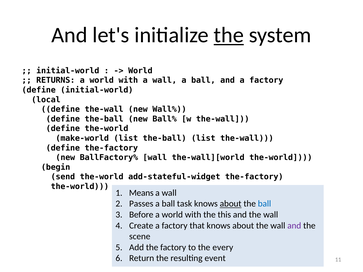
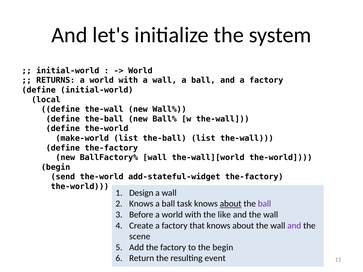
the at (229, 35) underline: present -> none
Means: Means -> Design
Passes at (141, 204): Passes -> Knows
ball at (264, 204) colour: blue -> purple
this: this -> like
the every: every -> begin
